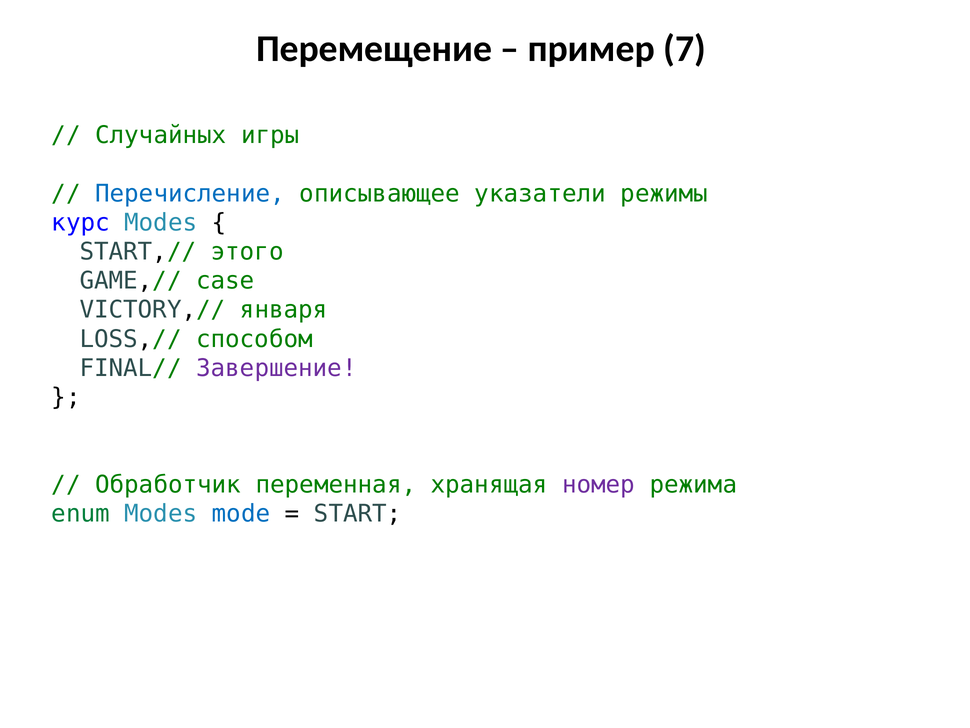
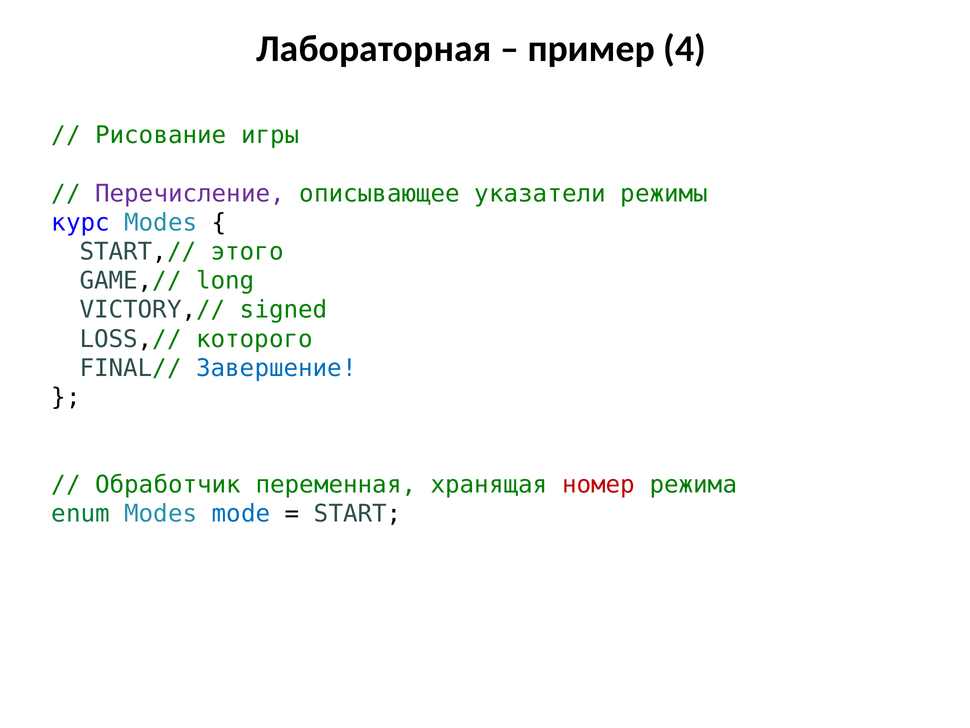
Перемещение: Перемещение -> Лабораторная
7: 7 -> 4
Случайных: Случайных -> Рисование
Перечисление colour: blue -> purple
case: case -> long
января: января -> signed
способом: способом -> которого
Завершение colour: purple -> blue
номер colour: purple -> red
